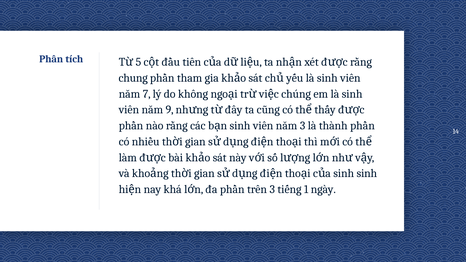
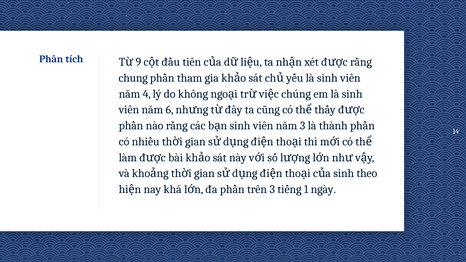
5: 5 -> 9
7: 7 -> 4
9: 9 -> 6
sinh sinh: sinh -> theo
